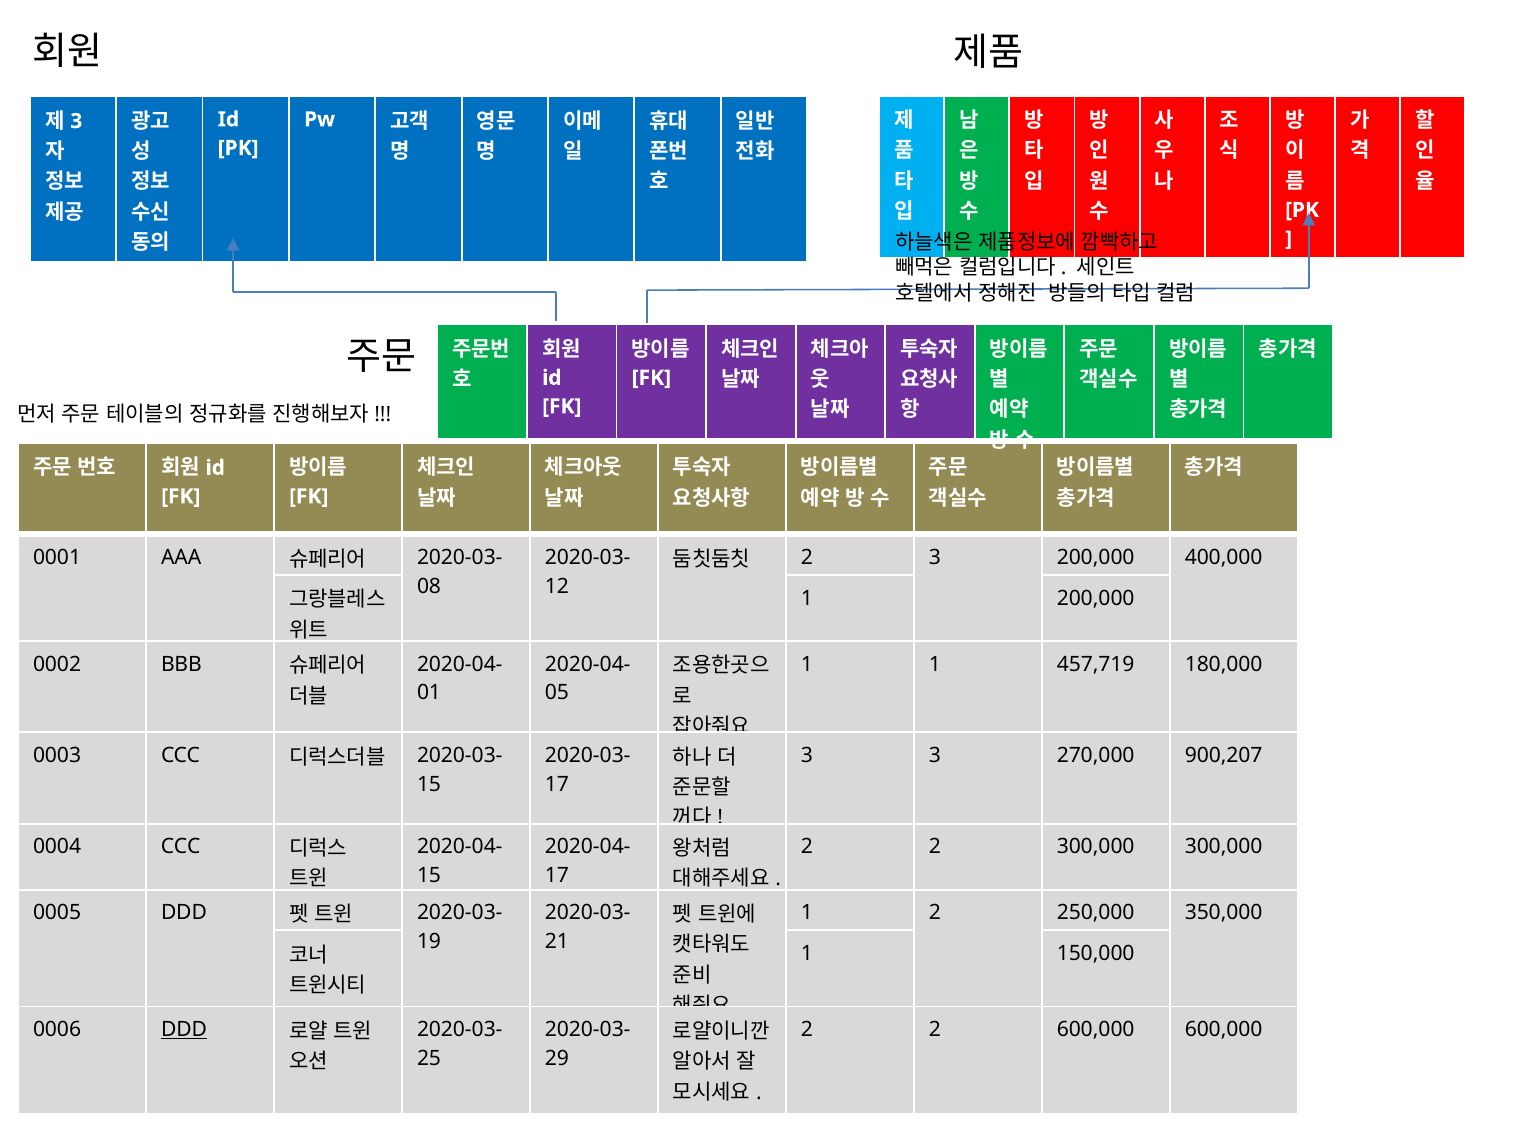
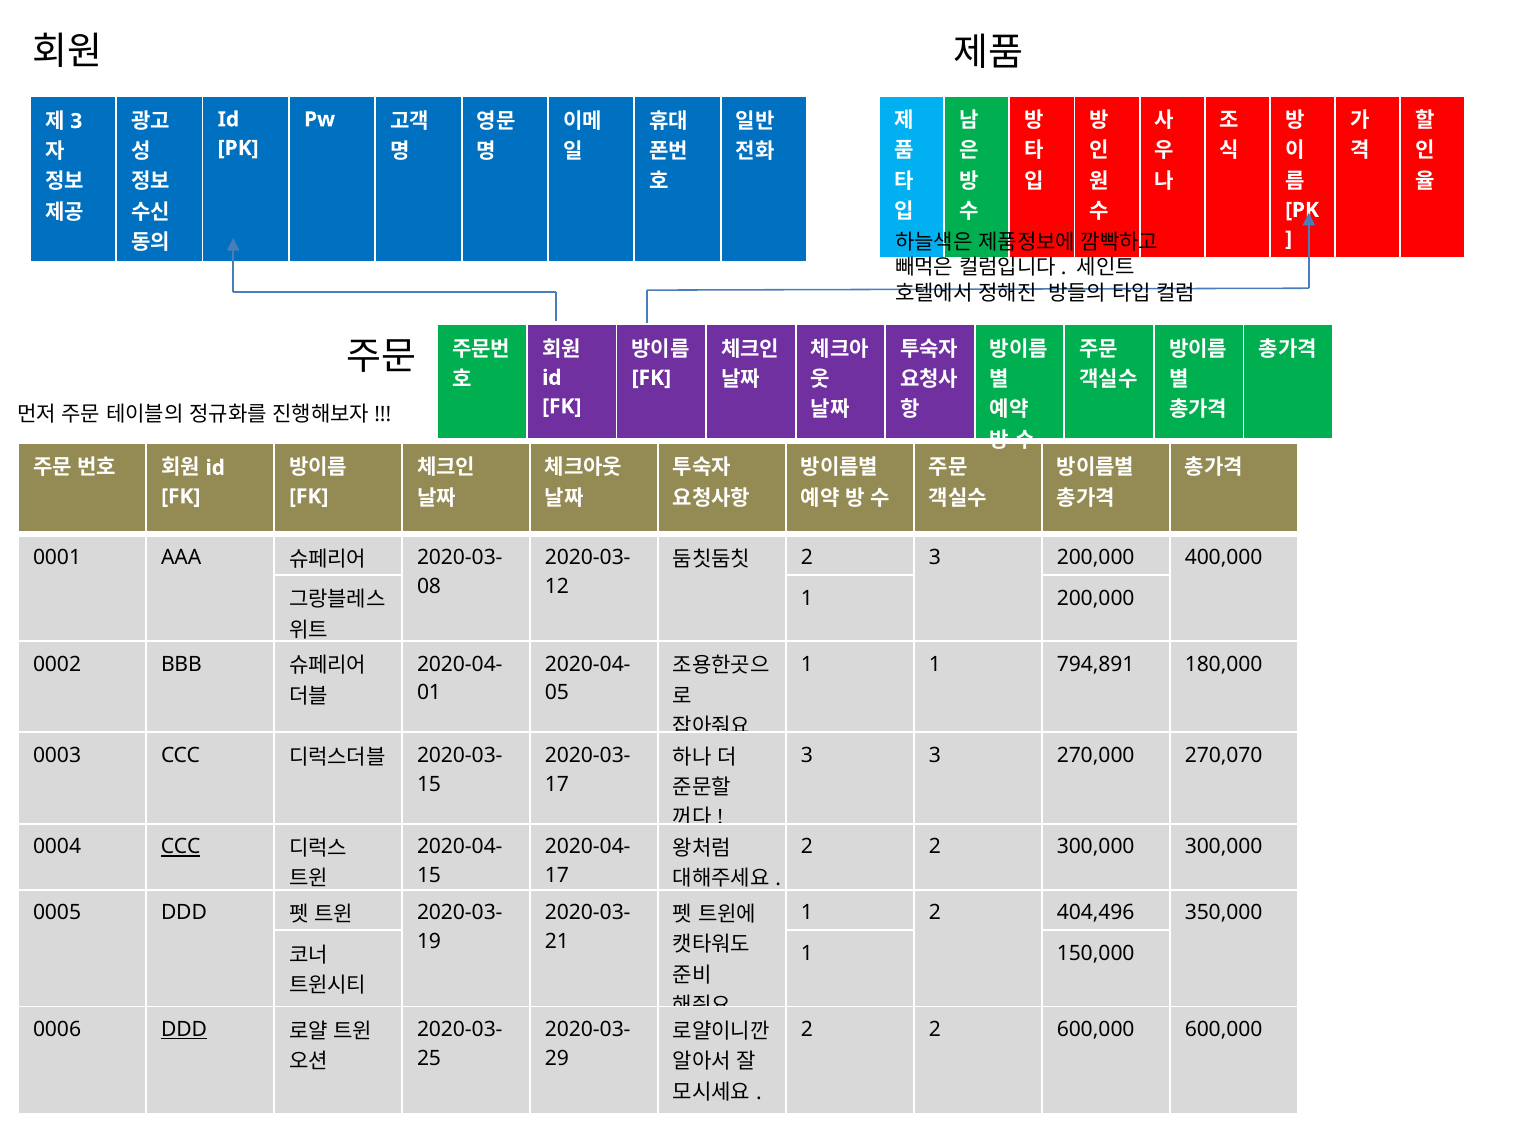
457,719: 457,719 -> 794,891
900,207: 900,207 -> 270,070
CCC at (181, 846) underline: none -> present
250,000: 250,000 -> 404,496
